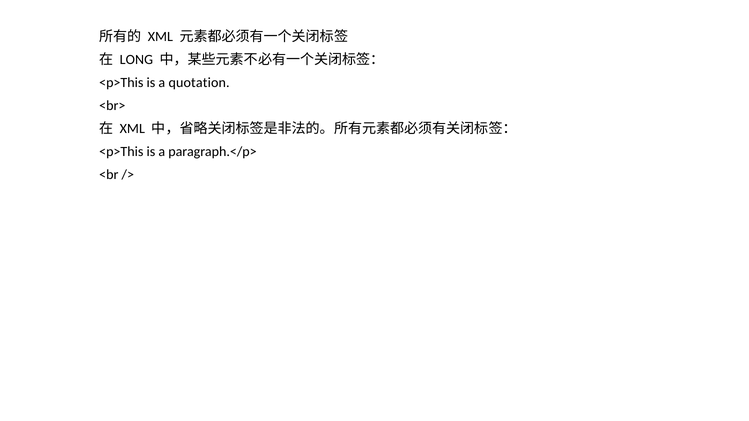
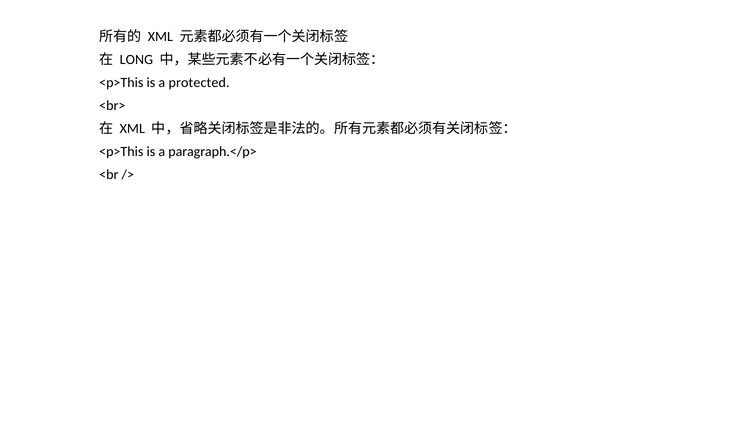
quotation: quotation -> protected
